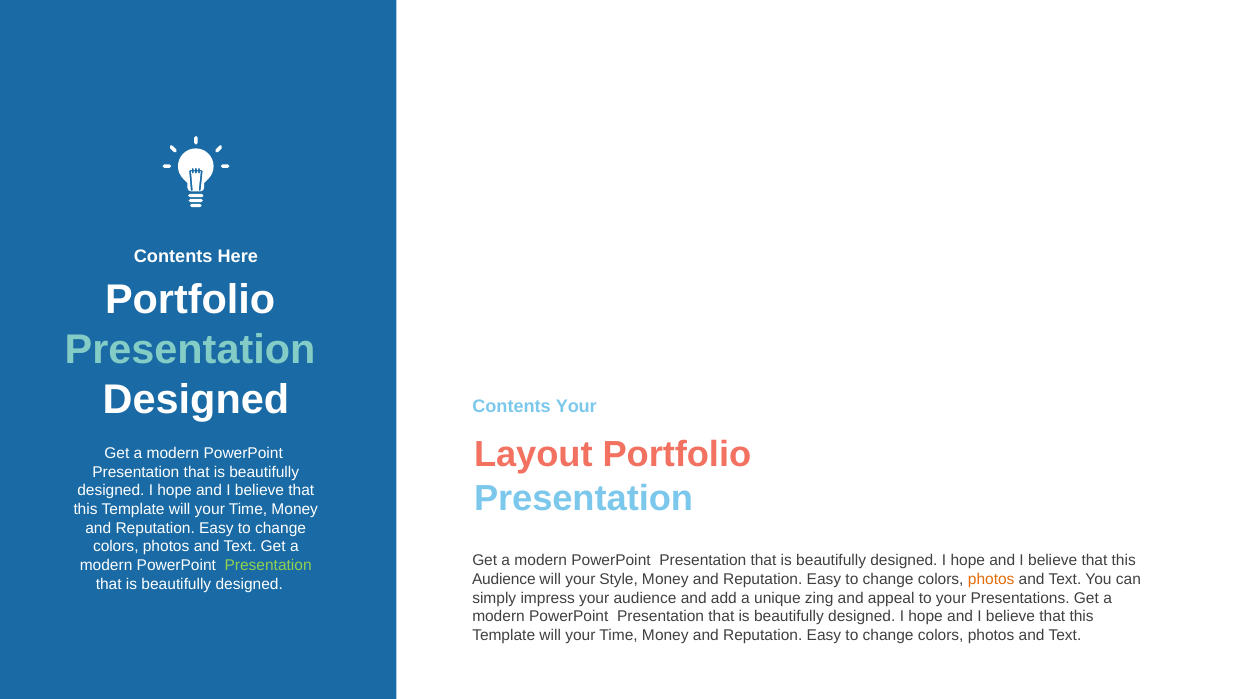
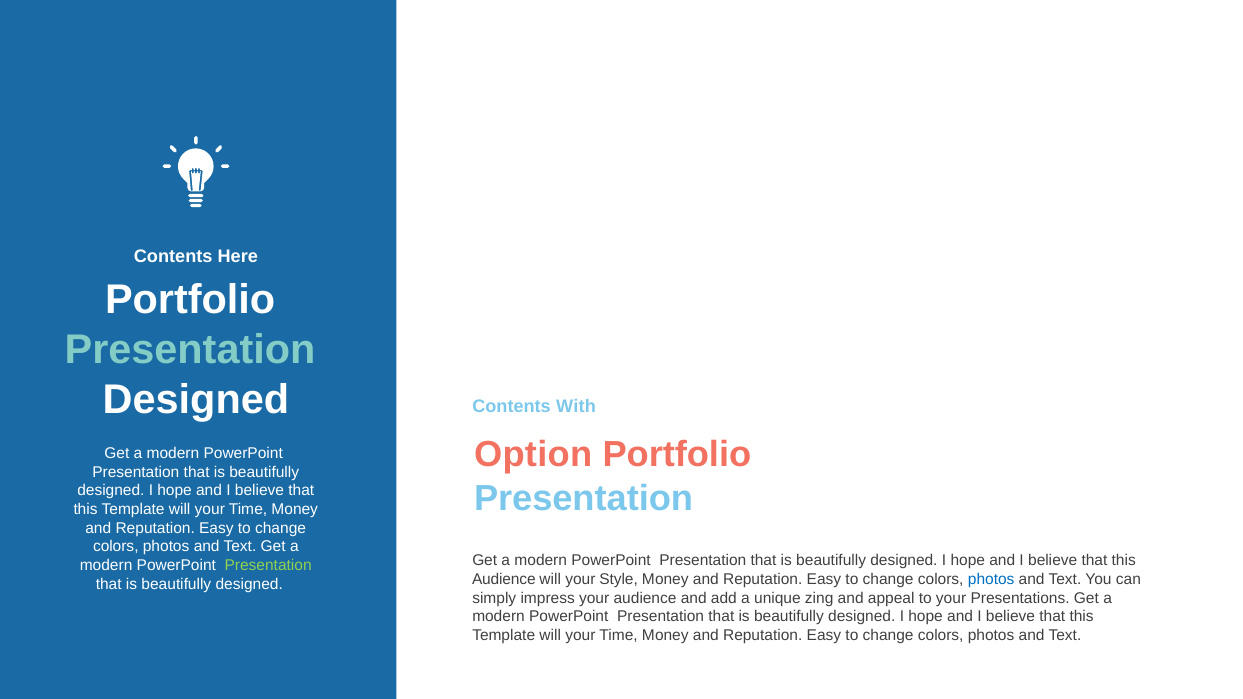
Contents Your: Your -> With
Layout: Layout -> Option
photos at (991, 580) colour: orange -> blue
